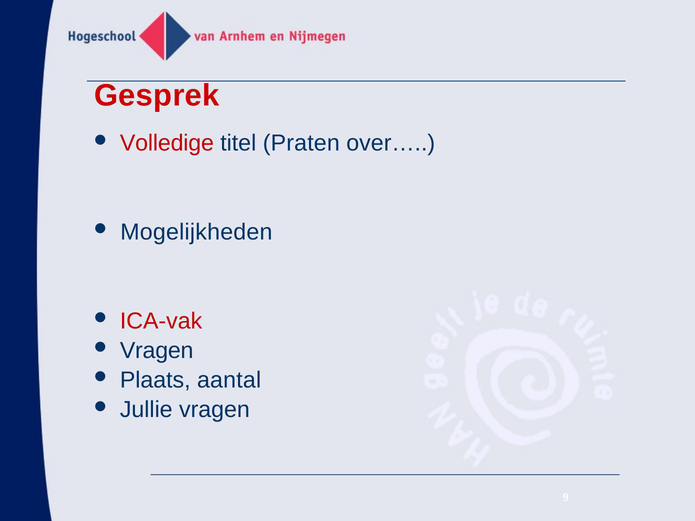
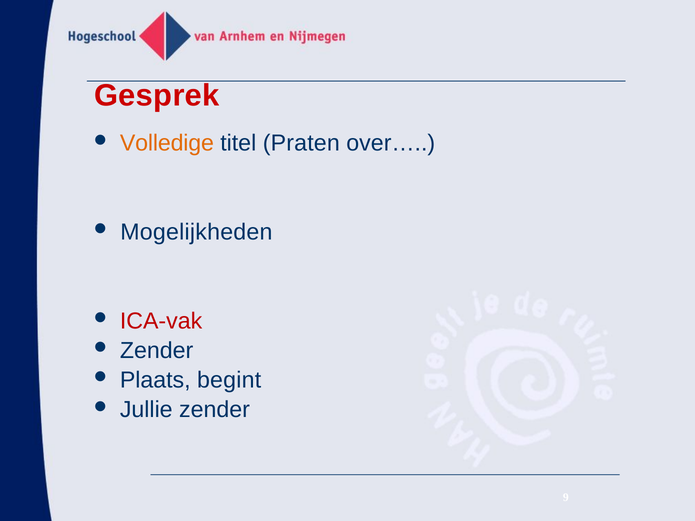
Volledige colour: red -> orange
Vragen at (157, 351): Vragen -> Zender
aantal: aantal -> begint
Jullie vragen: vragen -> zender
